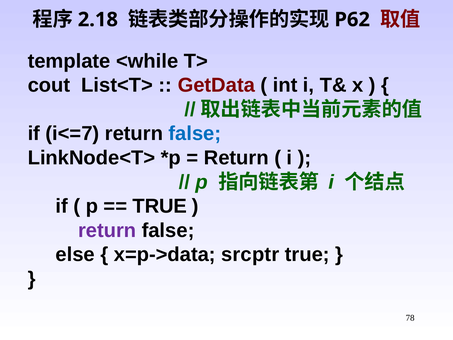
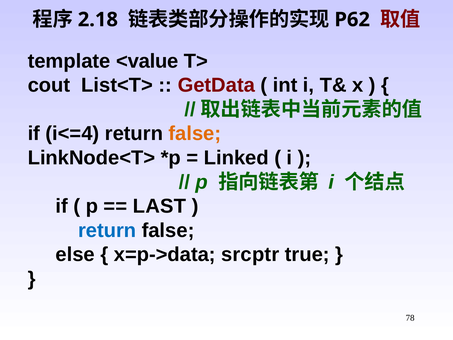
<while: <while -> <value
i<=7: i<=7 -> i<=4
false at (195, 134) colour: blue -> orange
Return at (236, 158): Return -> Linked
TRUE at (160, 206): TRUE -> LAST
return at (107, 230) colour: purple -> blue
